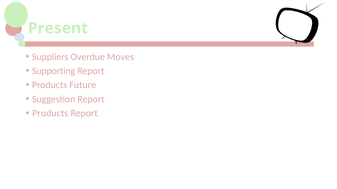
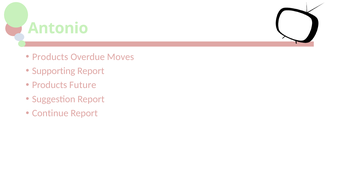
Present: Present -> Antonio
Suppliers at (50, 57): Suppliers -> Products
Products at (50, 113): Products -> Continue
